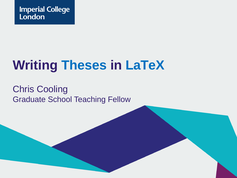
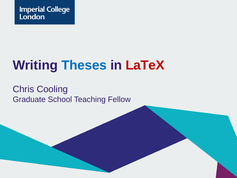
LaTeX colour: blue -> red
